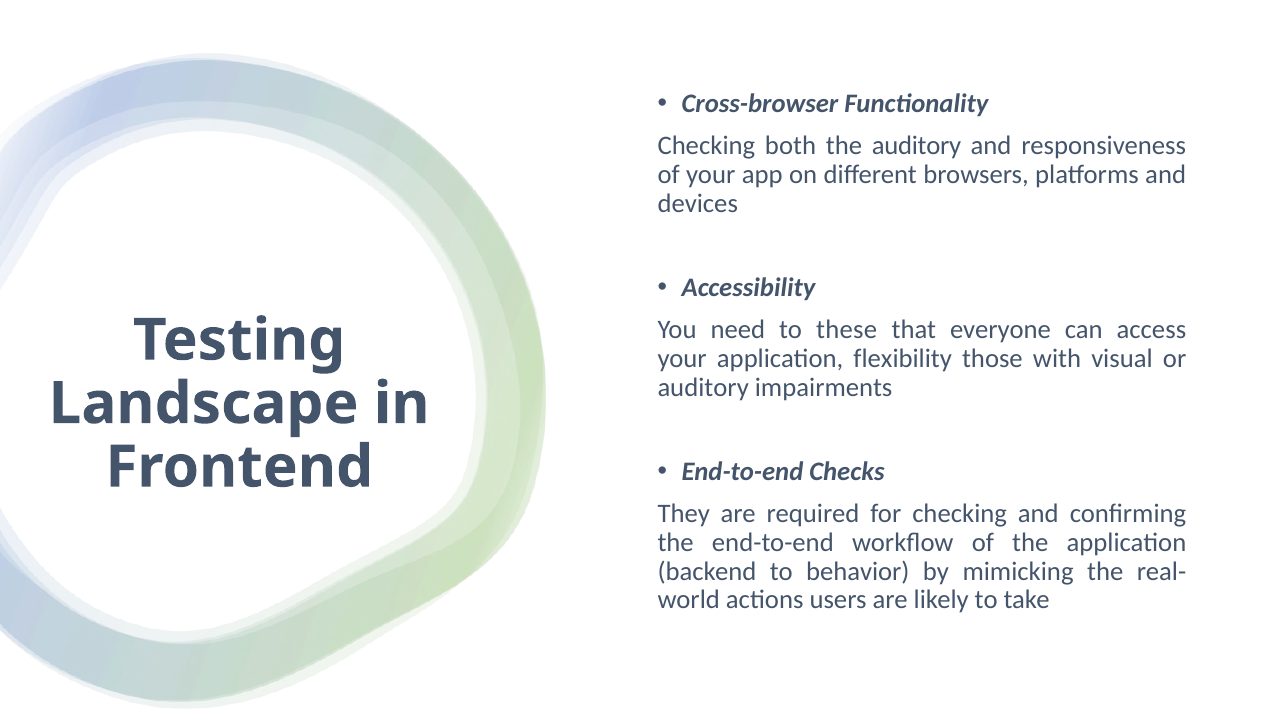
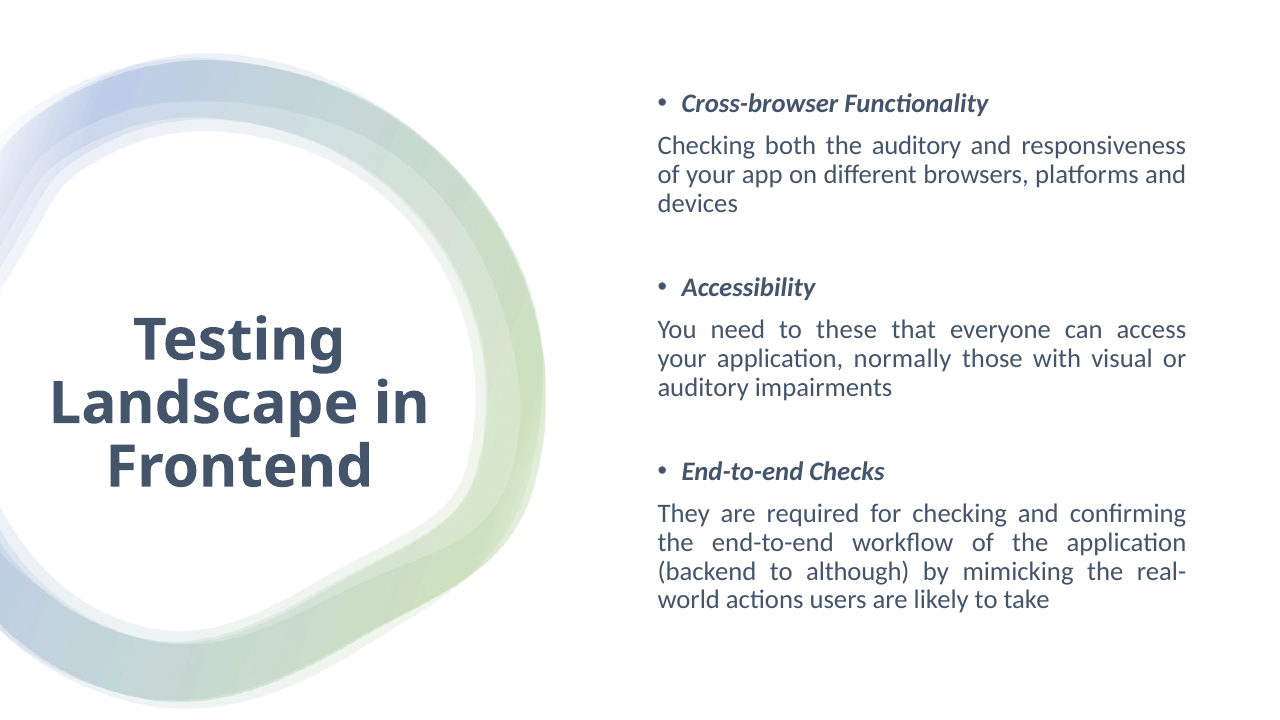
flexibility: flexibility -> normally
behavior: behavior -> although
